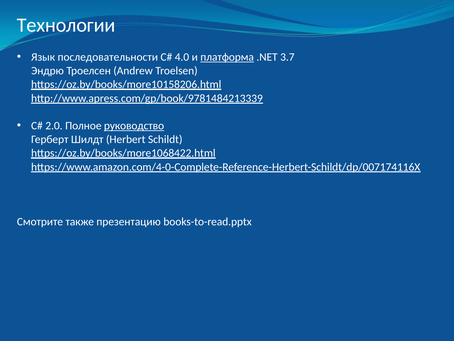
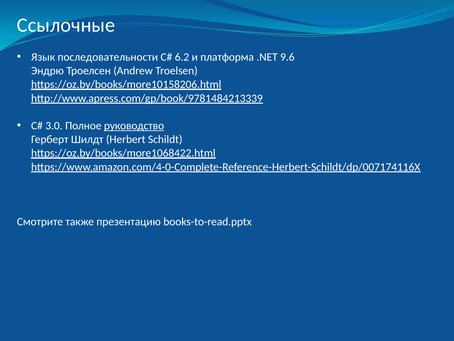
Технологии: Технологии -> Ссылочные
4.0: 4.0 -> 6.2
платформа underline: present -> none
3.7: 3.7 -> 9.6
2.0: 2.0 -> 3.0
